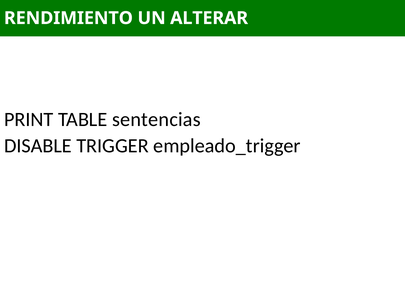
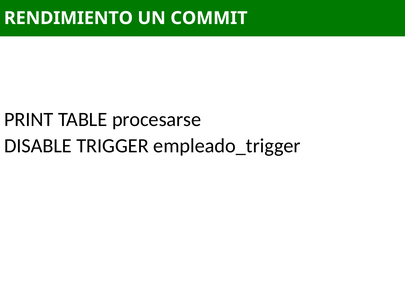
ALTERAR: ALTERAR -> COMMIT
sentencias: sentencias -> procesarse
